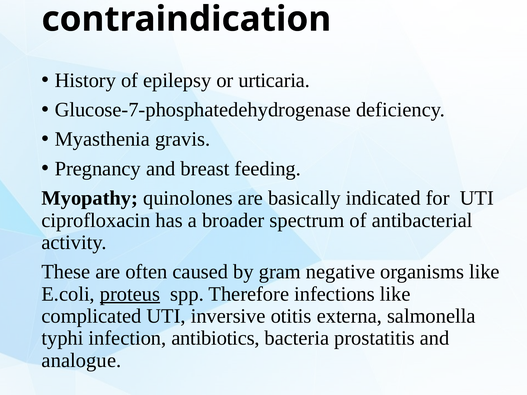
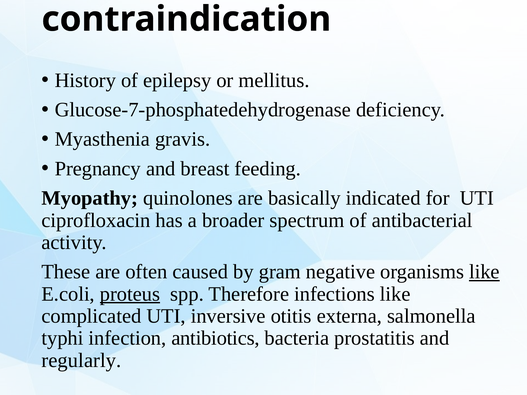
urticaria: urticaria -> mellitus
like at (484, 272) underline: none -> present
analogue: analogue -> regularly
